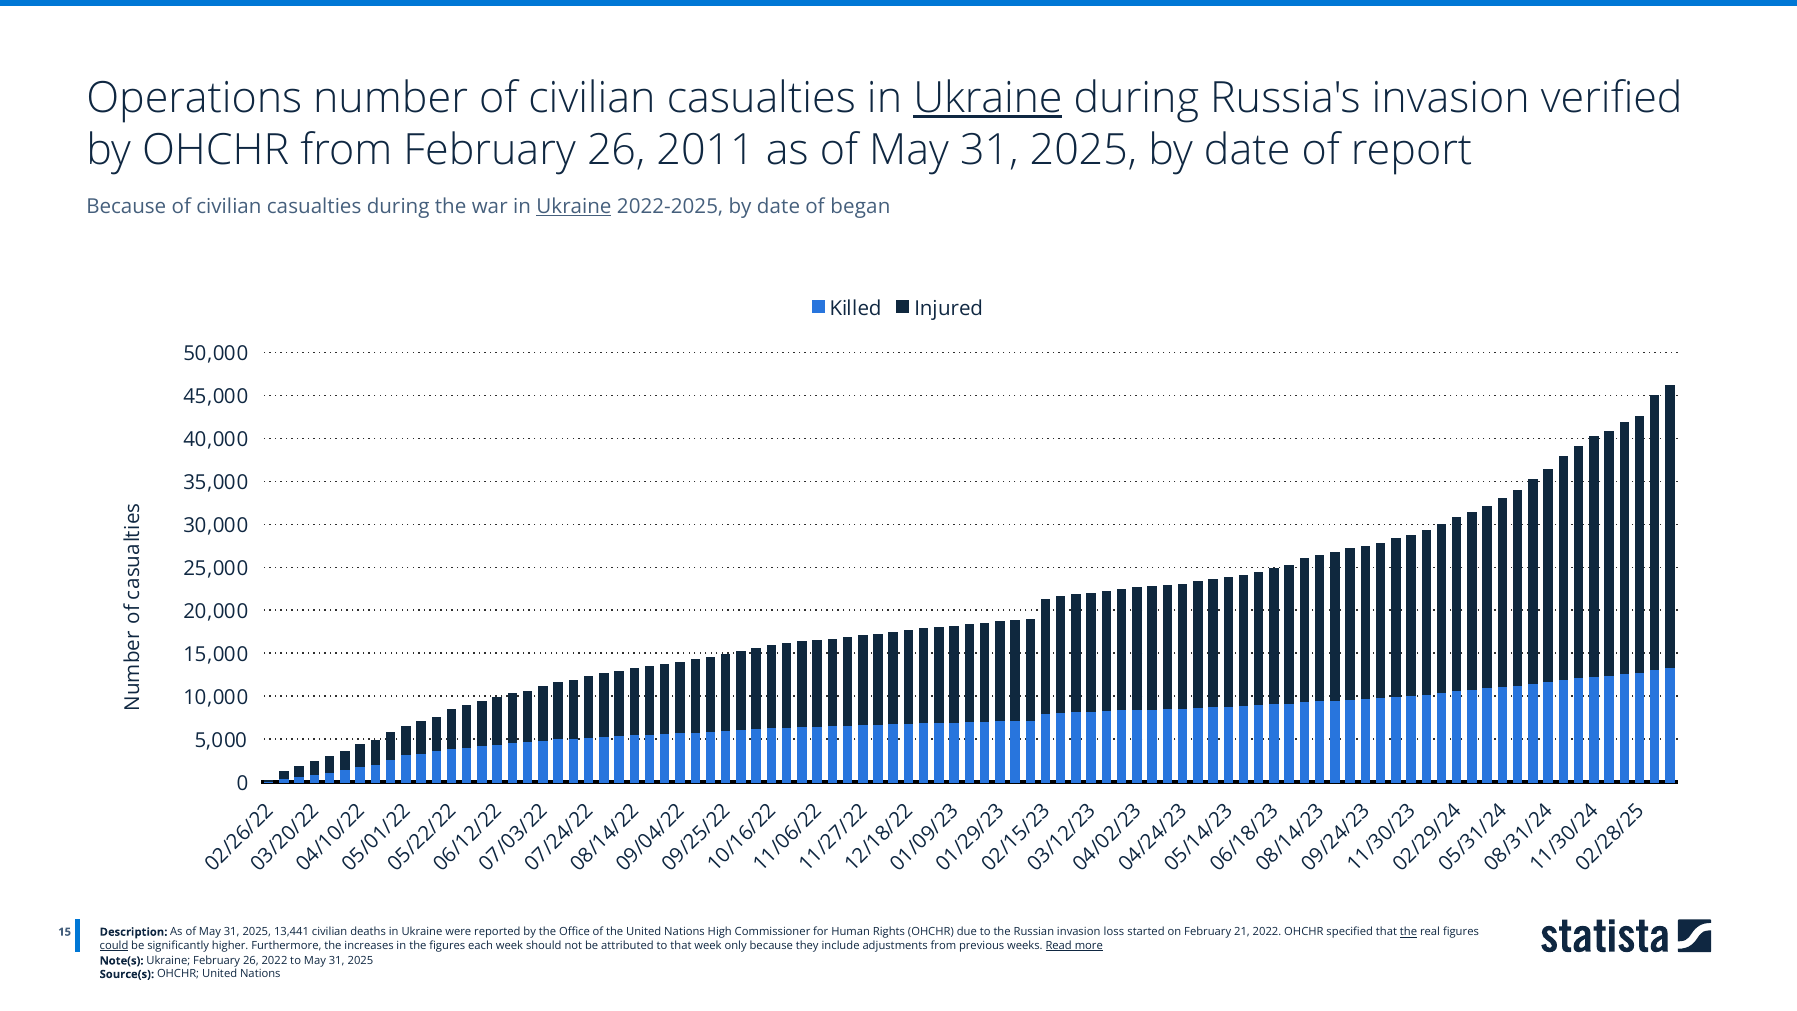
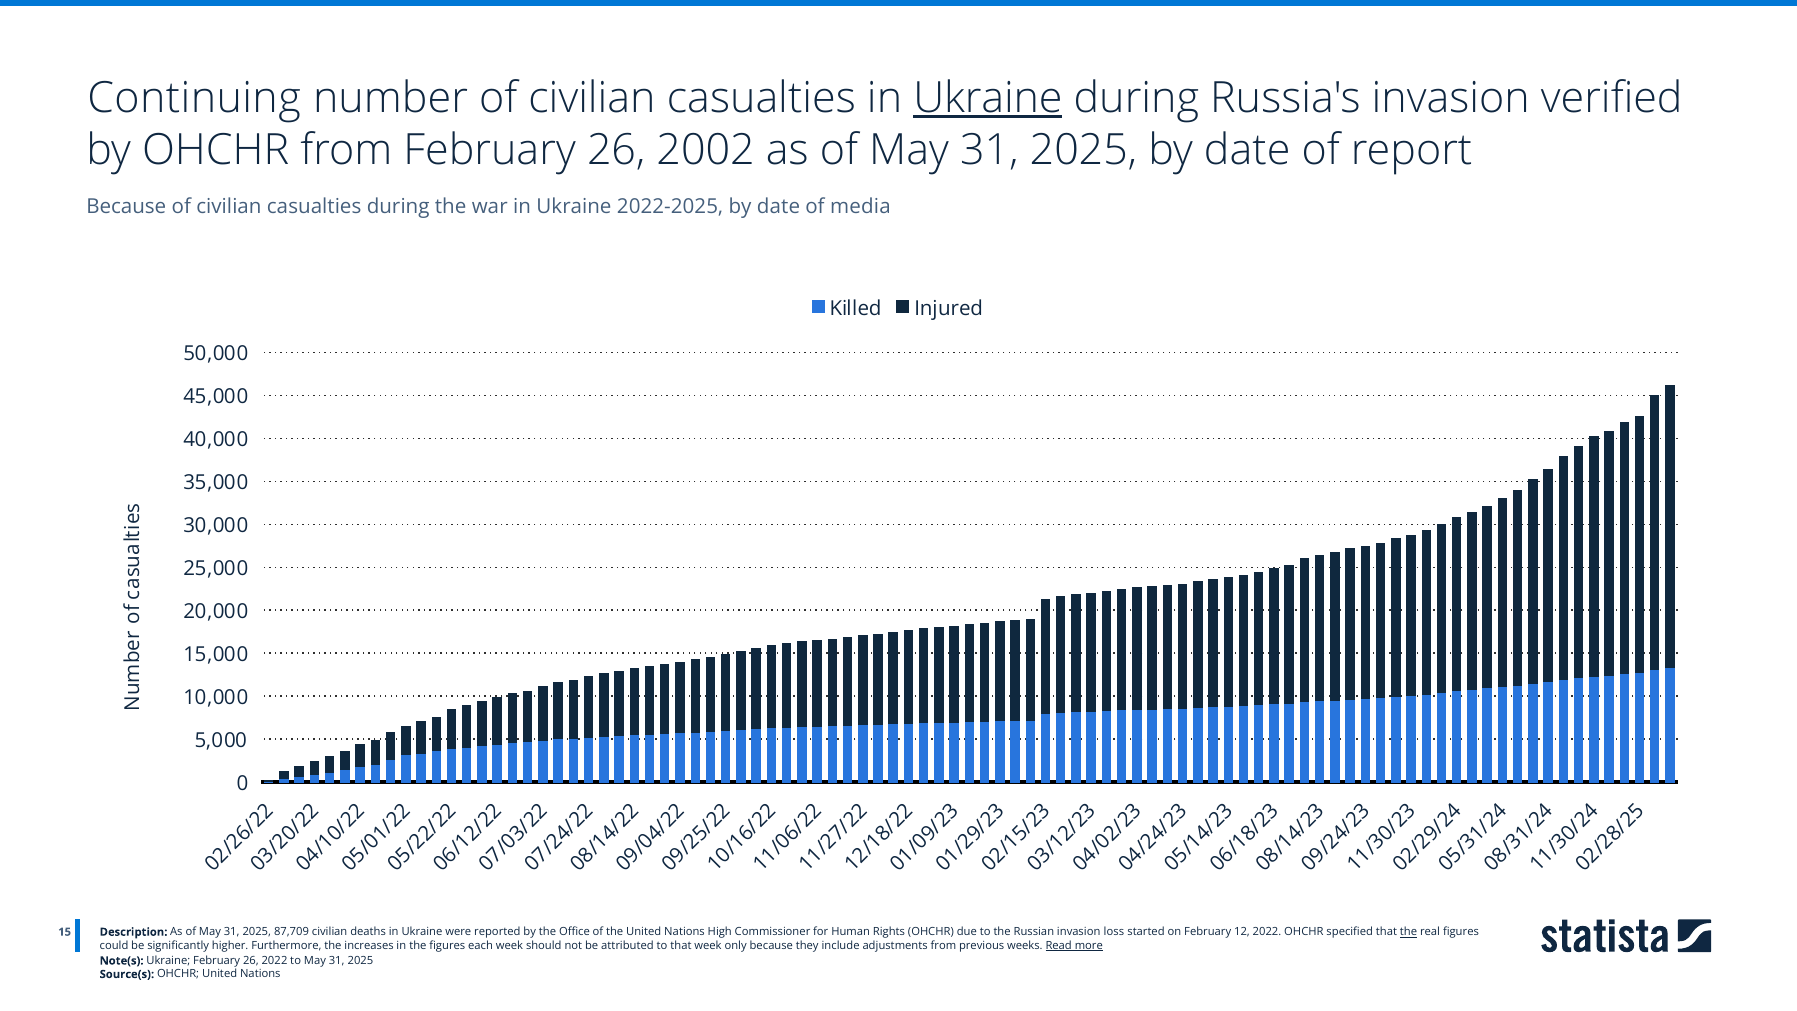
Operations: Operations -> Continuing
2011: 2011 -> 2002
Ukraine at (574, 206) underline: present -> none
began: began -> media
13,441: 13,441 -> 87,709
21: 21 -> 12
could underline: present -> none
